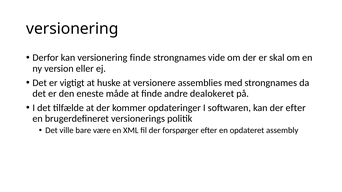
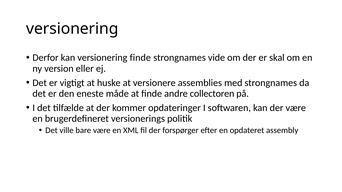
dealokeret: dealokeret -> collectoren
der efter: efter -> være
